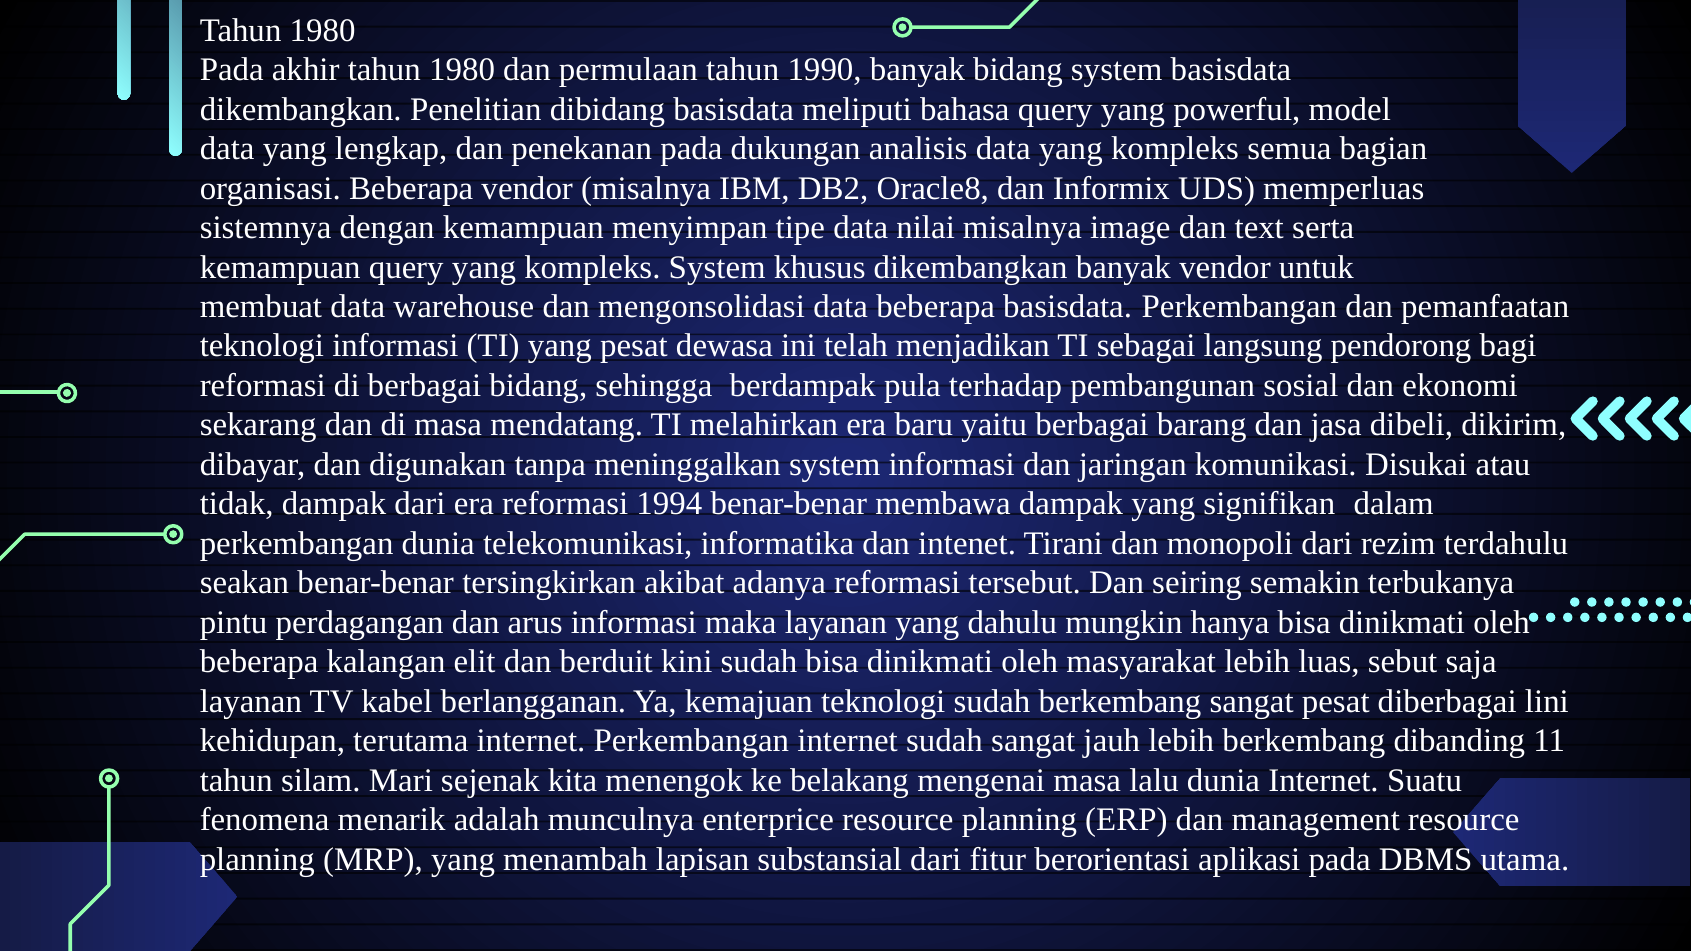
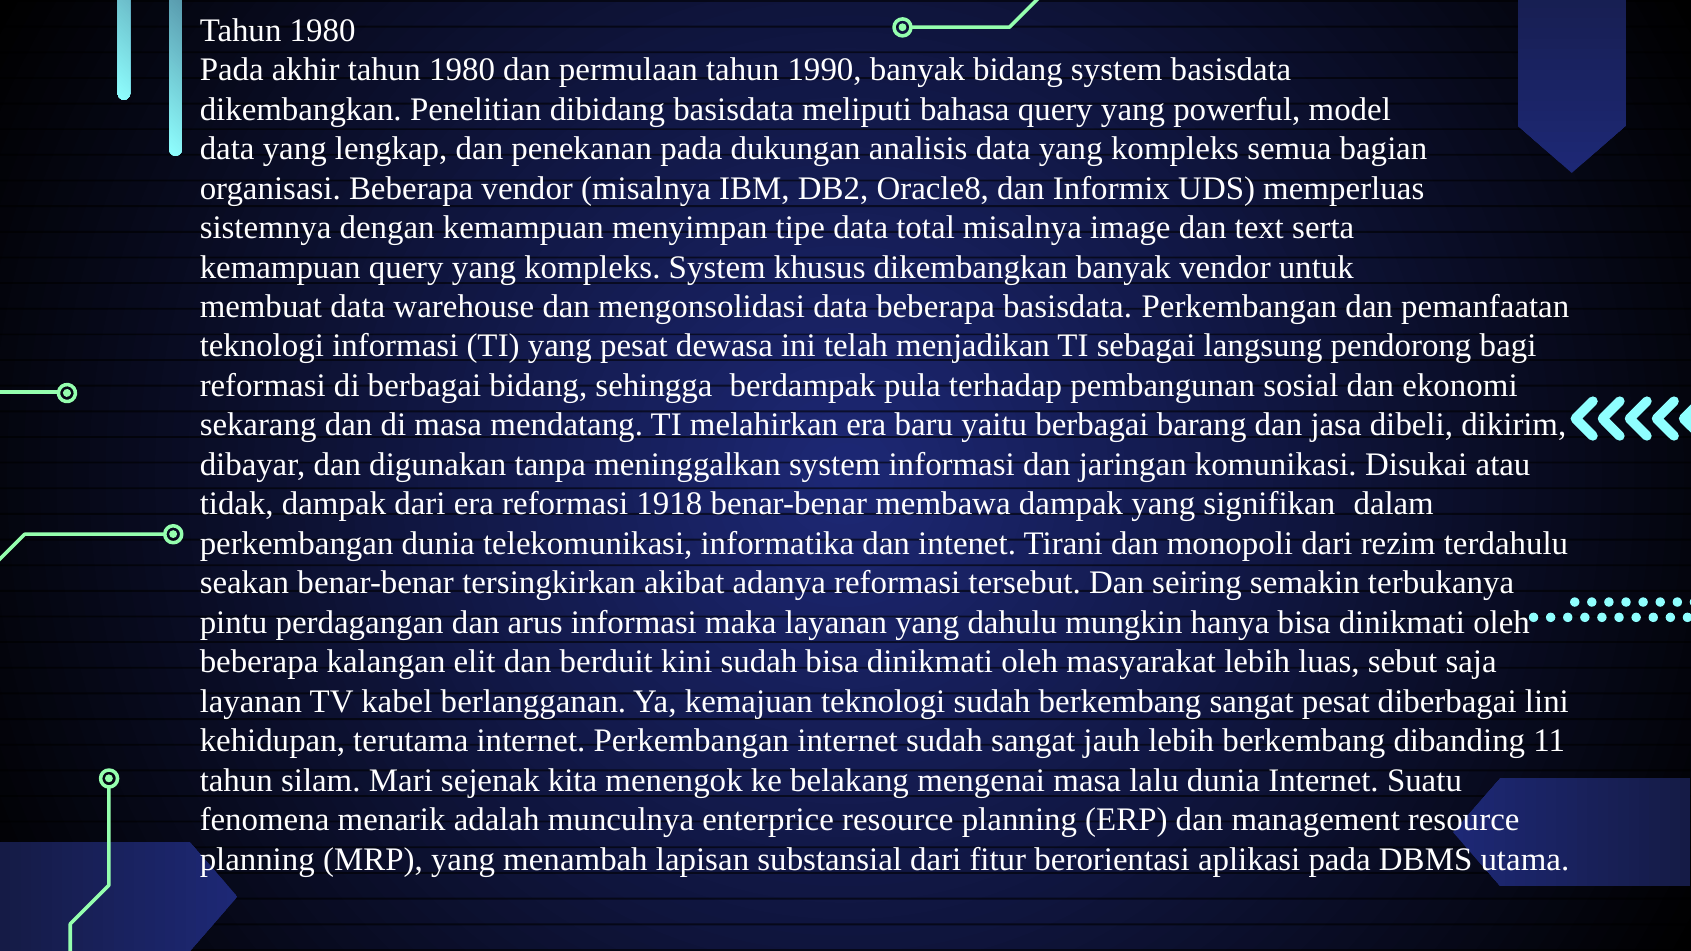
nilai: nilai -> total
1994: 1994 -> 1918
